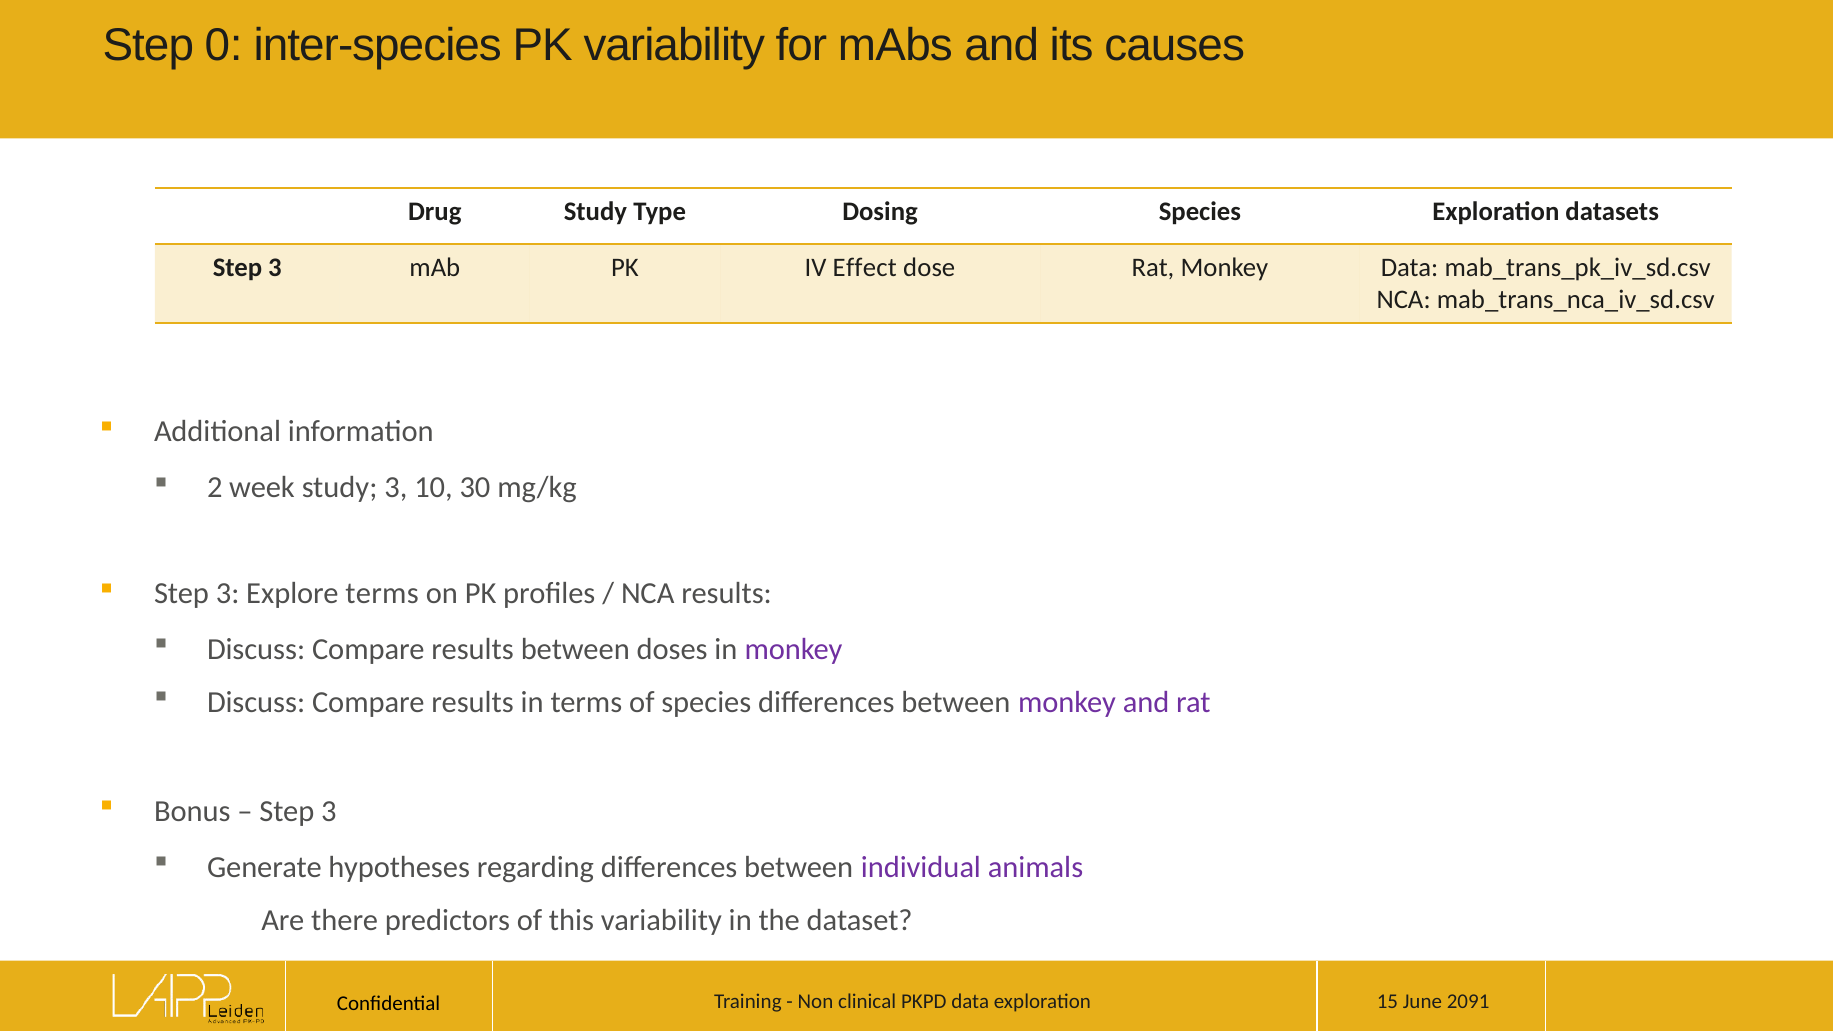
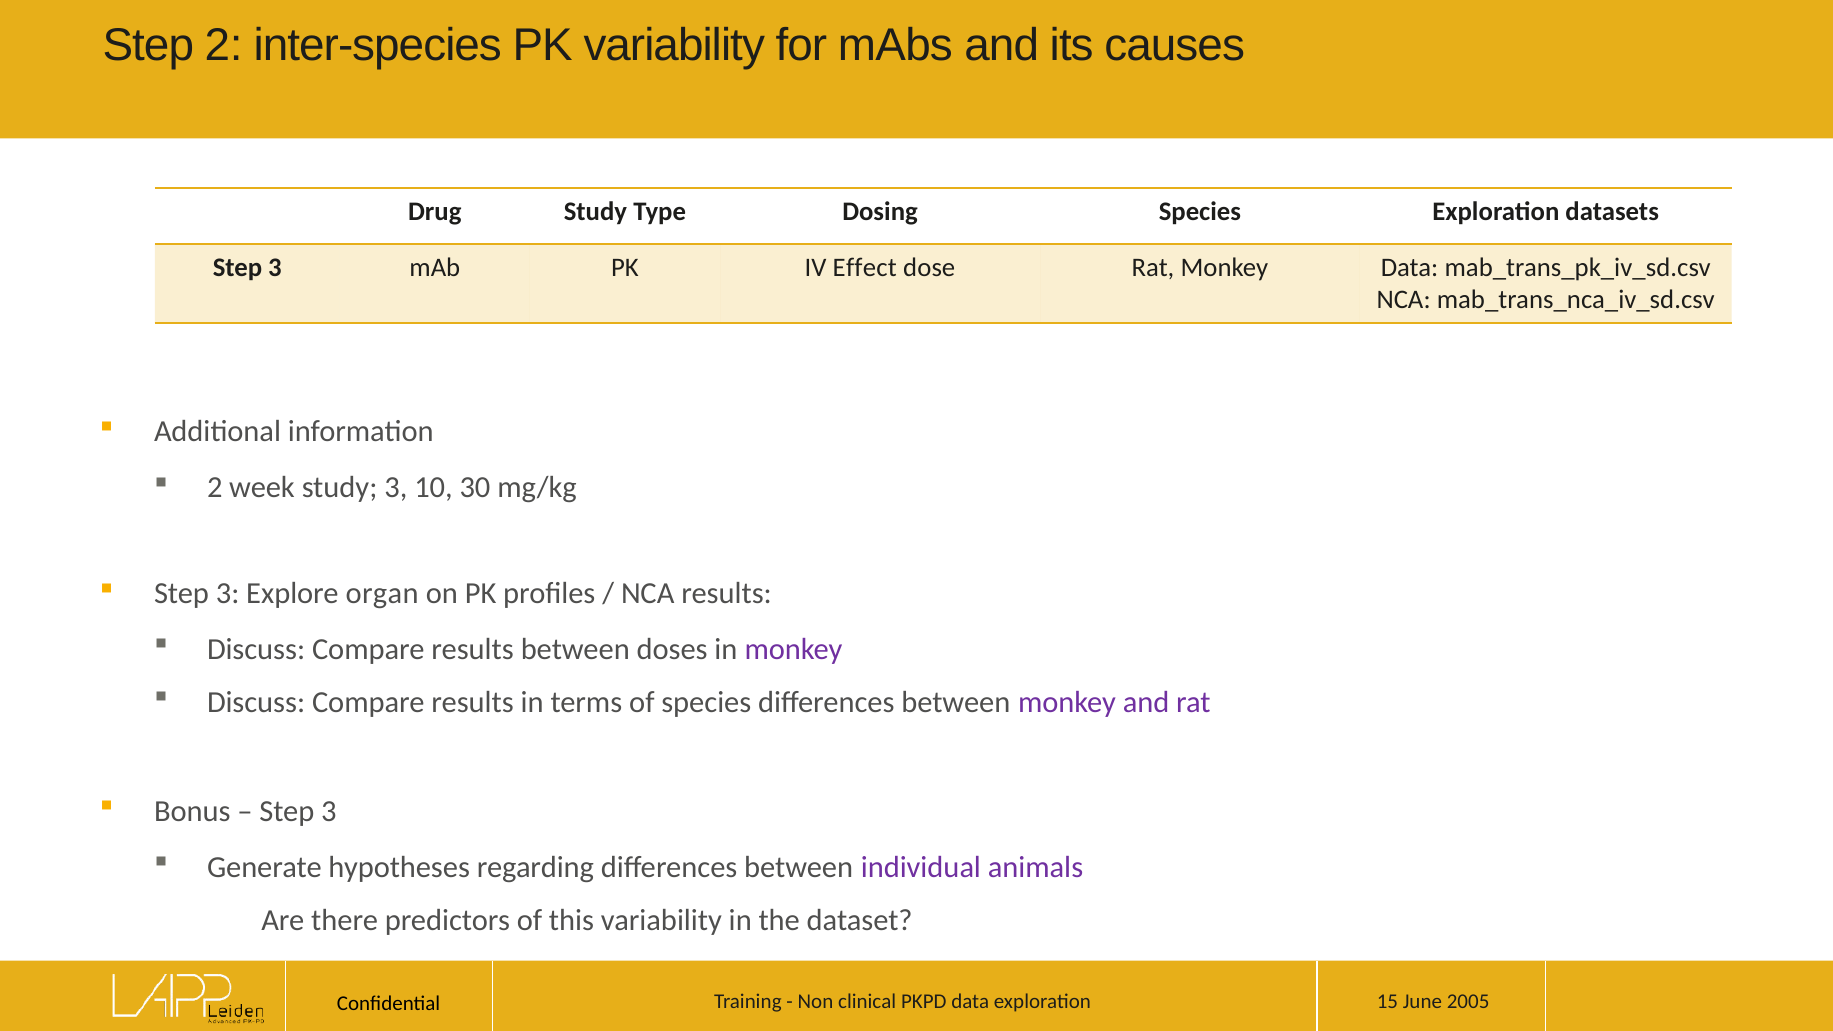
Step 0: 0 -> 2
Explore terms: terms -> organ
2091: 2091 -> 2005
